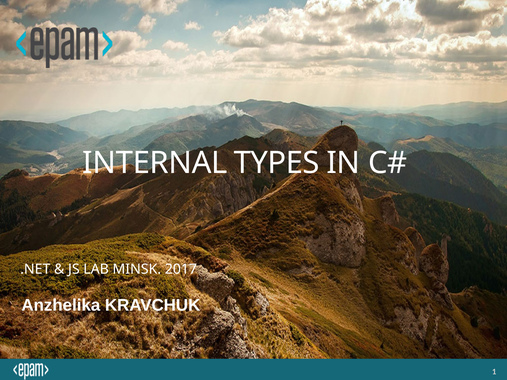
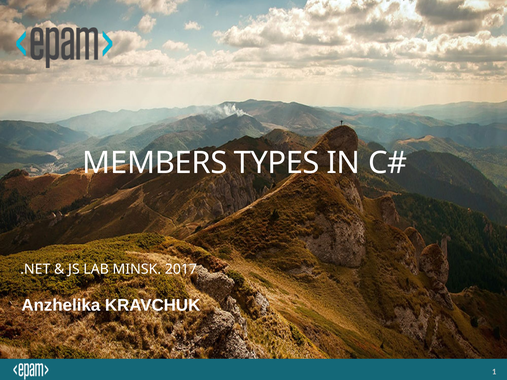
INTERNAL: INTERNAL -> MEMBERS
